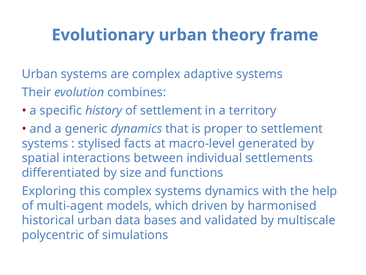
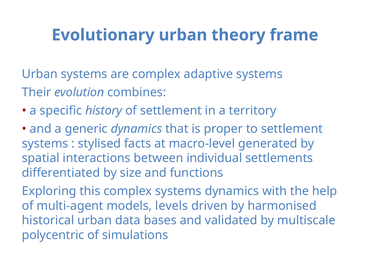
which: which -> levels
